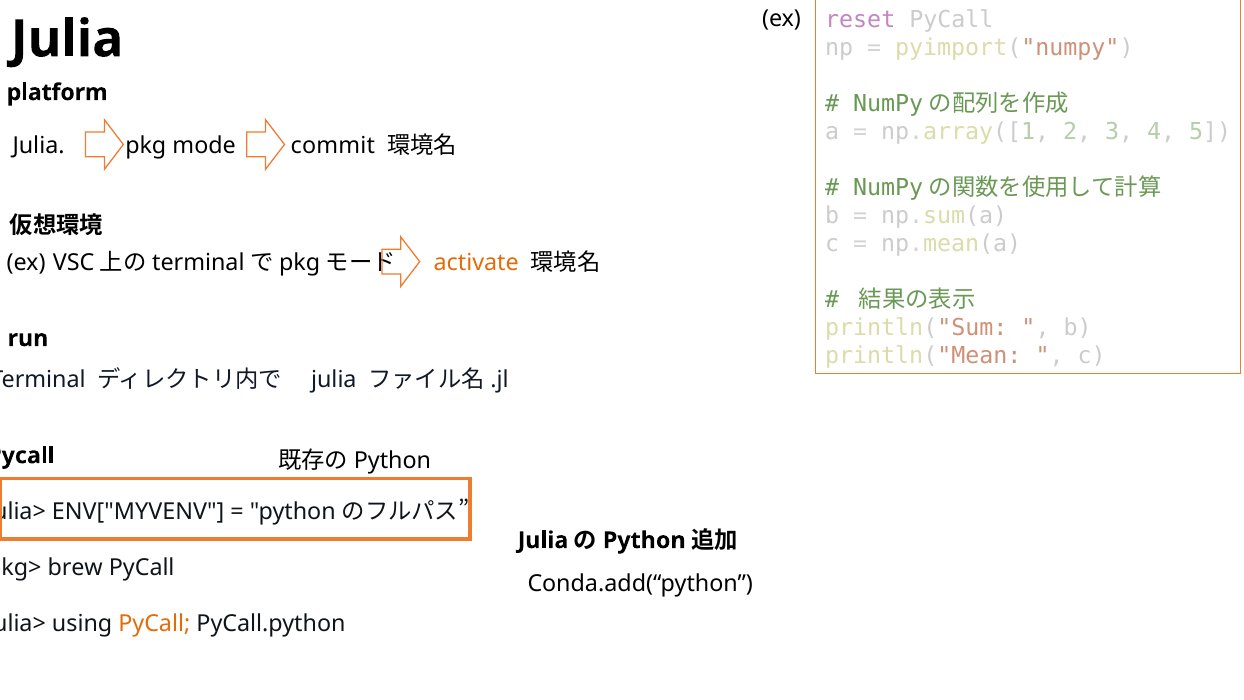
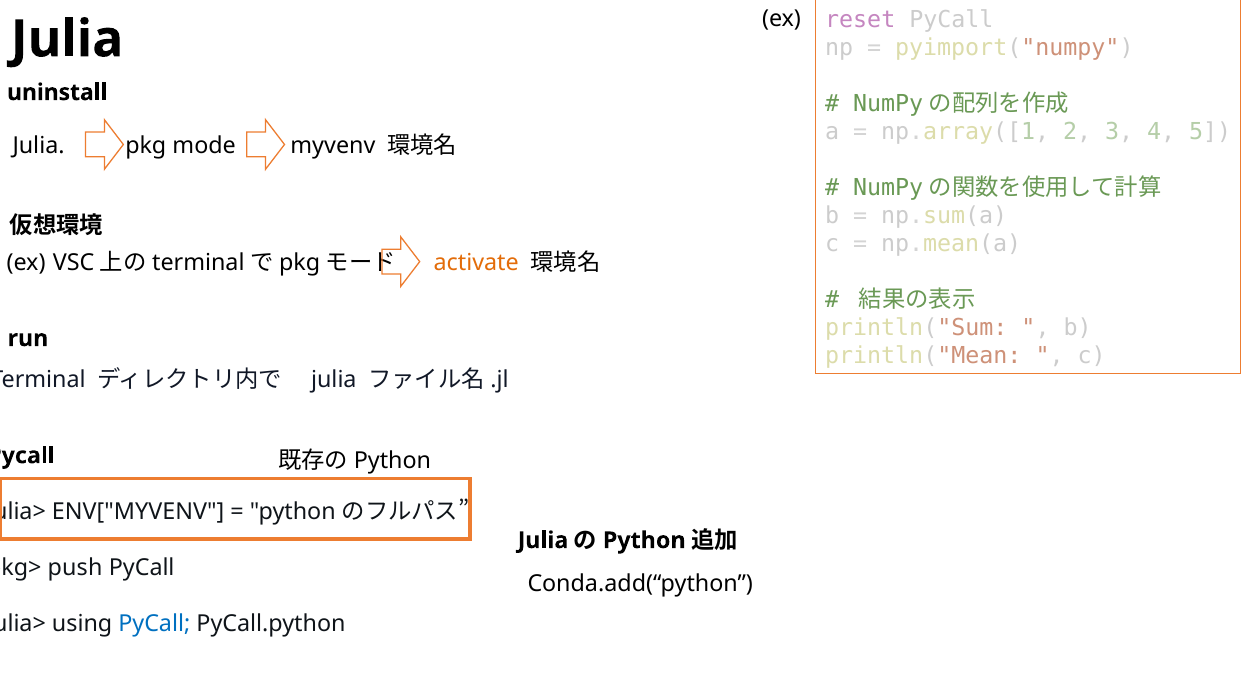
platform: platform -> uninstall
commit: commit -> myvenv
brew: brew -> push
PyCall at (154, 623) colour: orange -> blue
